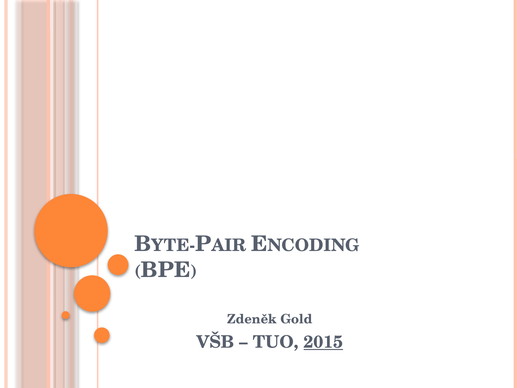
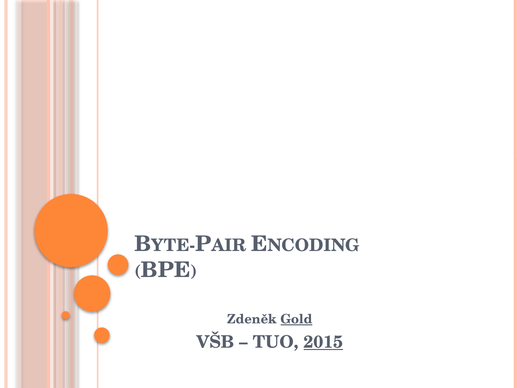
Gold underline: none -> present
